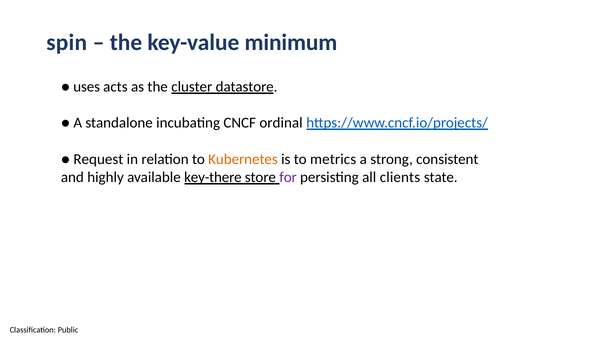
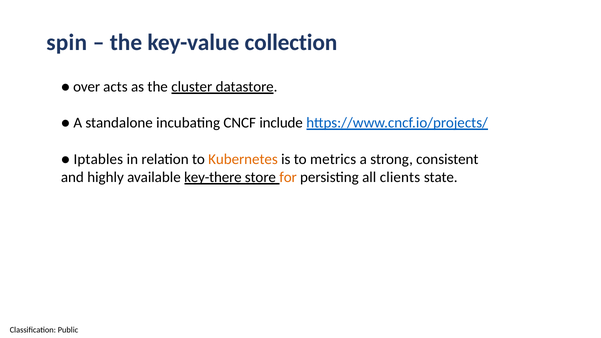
minimum: minimum -> collection
uses: uses -> over
ordinal: ordinal -> include
Request: Request -> Iptables
for colour: purple -> orange
